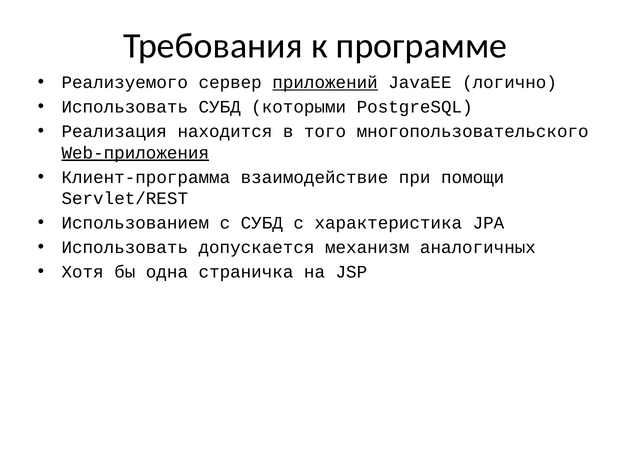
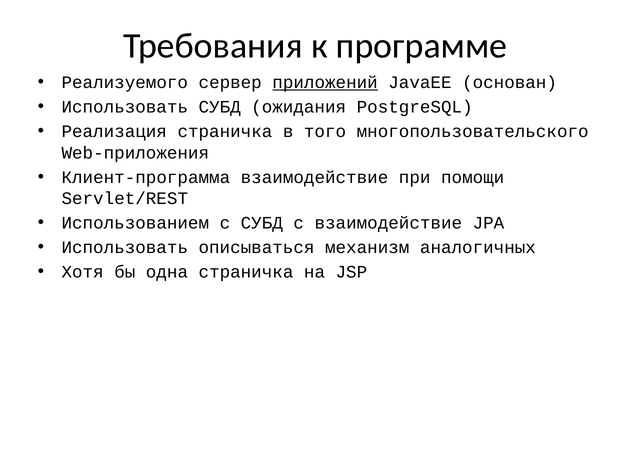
логично: логично -> основан
которыми: которыми -> ожидания
Реализация находится: находится -> страничка
Web-приложения underline: present -> none
с характеристика: характеристика -> взаимодействие
допускается: допускается -> описываться
